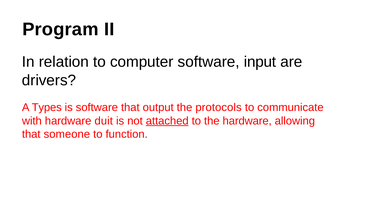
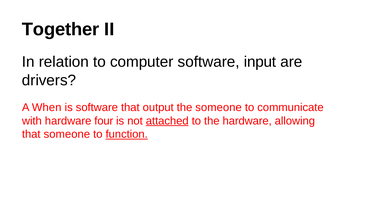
Program: Program -> Together
Types: Types -> When
the protocols: protocols -> someone
duit: duit -> four
function underline: none -> present
